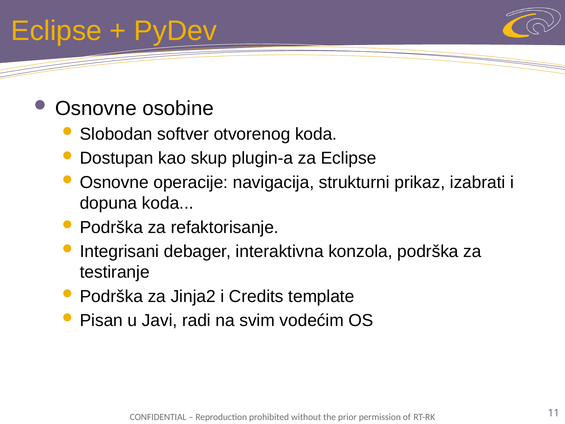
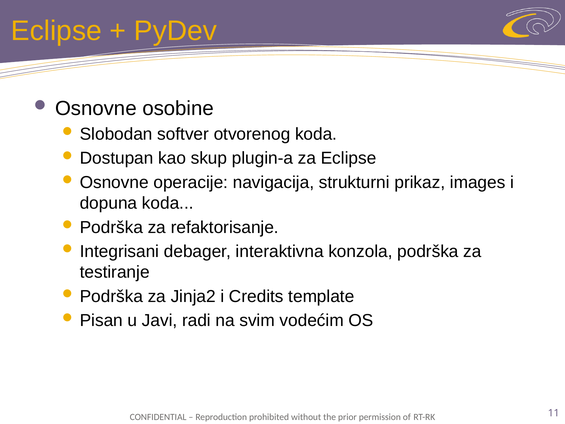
izabrati: izabrati -> images
